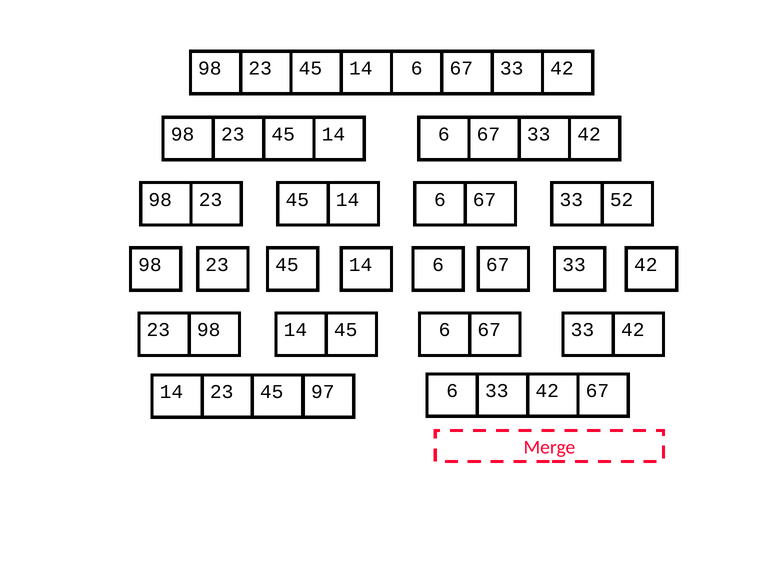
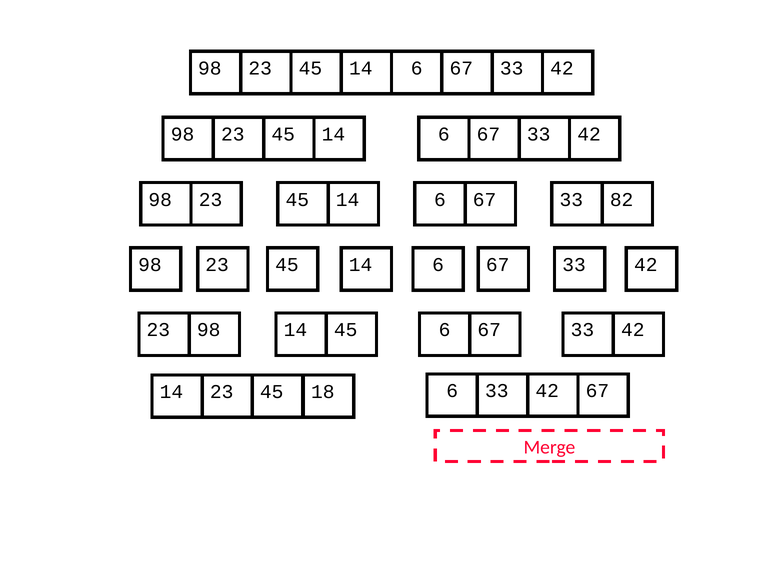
52: 52 -> 82
97: 97 -> 18
